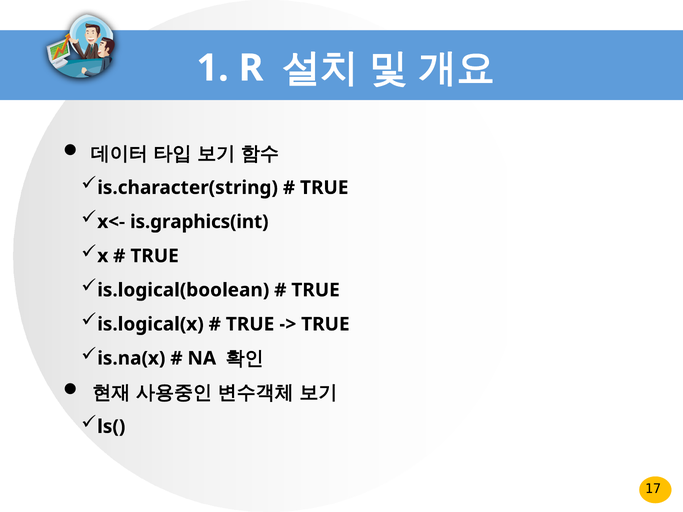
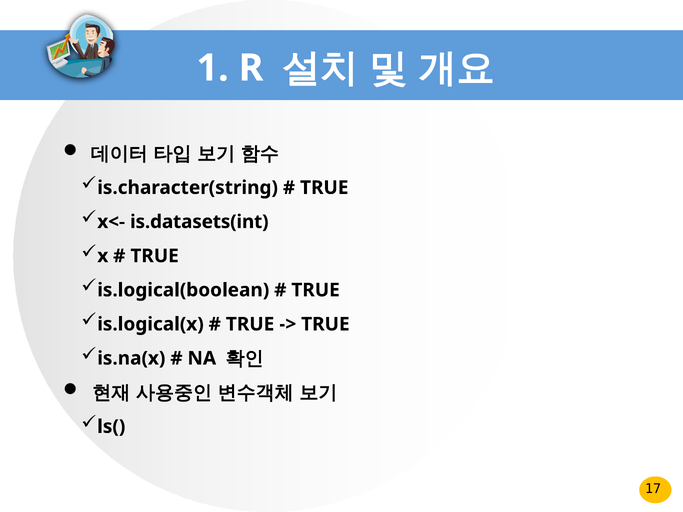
is.graphics(int: is.graphics(int -> is.datasets(int
